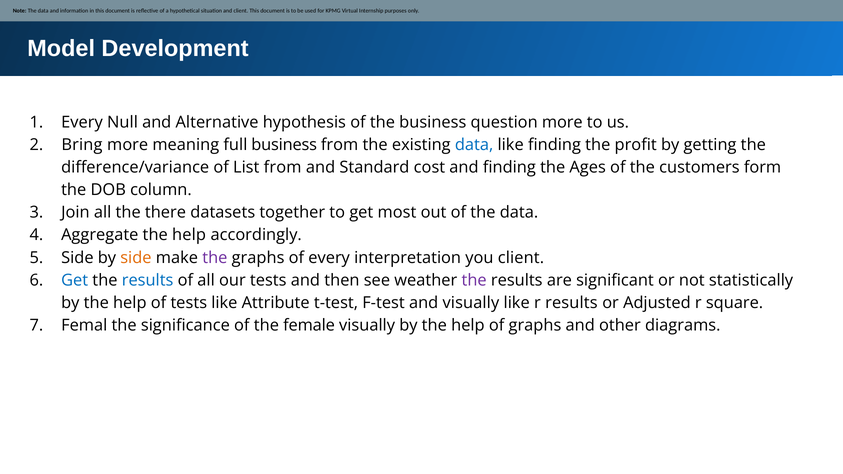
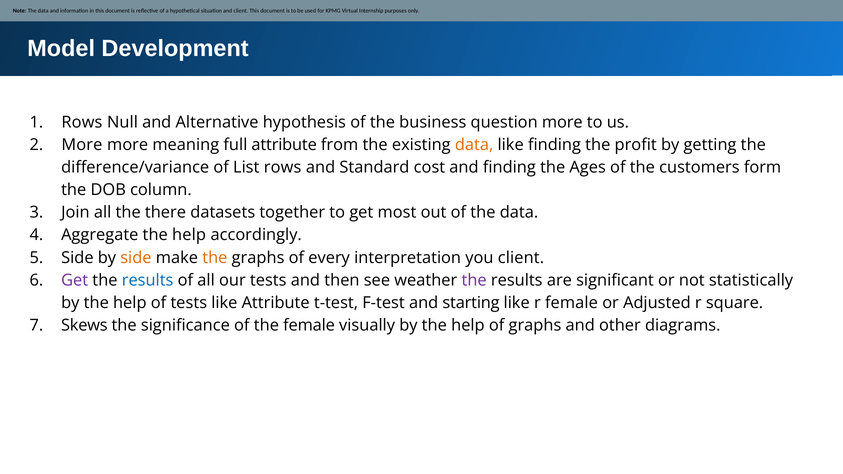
Every at (82, 122): Every -> Rows
Bring at (82, 145): Bring -> More
full business: business -> attribute
data at (474, 145) colour: blue -> orange
List from: from -> rows
the at (215, 258) colour: purple -> orange
Get at (75, 280) colour: blue -> purple
and visually: visually -> starting
r results: results -> female
Femal: Femal -> Skews
